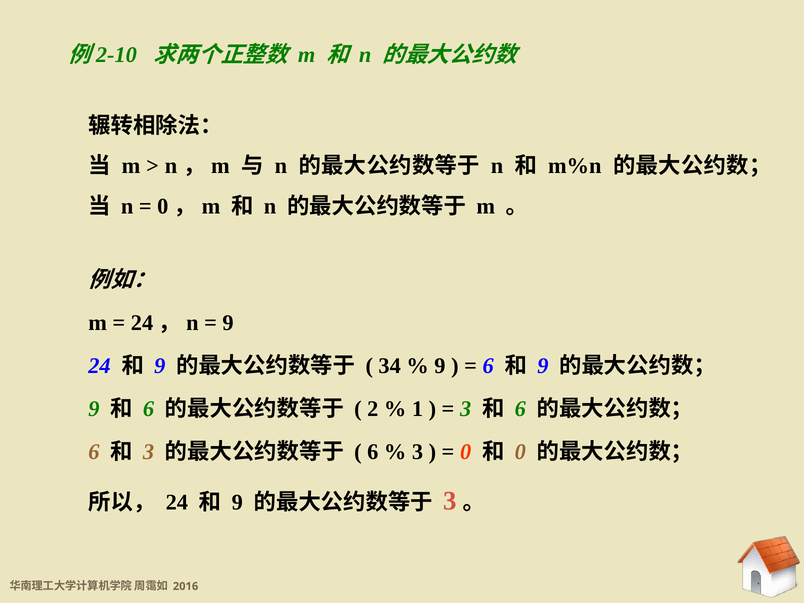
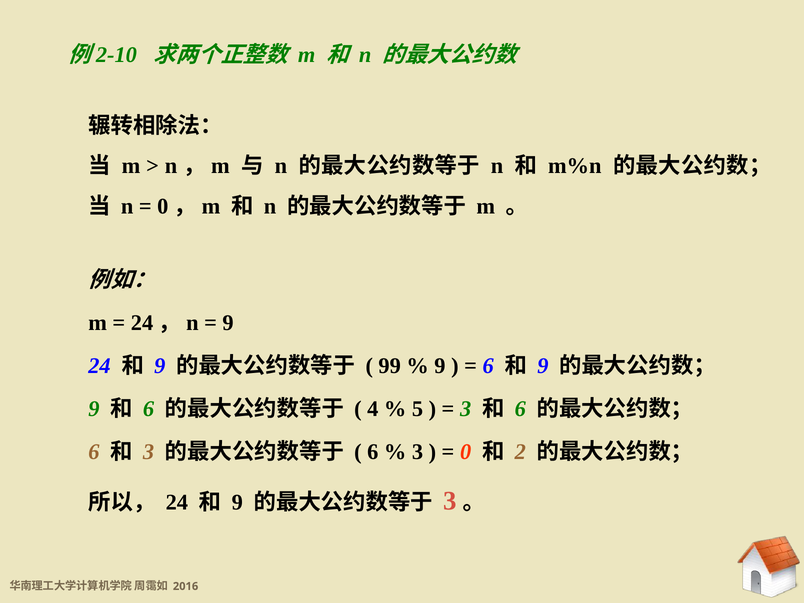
34: 34 -> 99
2: 2 -> 4
1: 1 -> 5
0 at (520, 452): 0 -> 2
